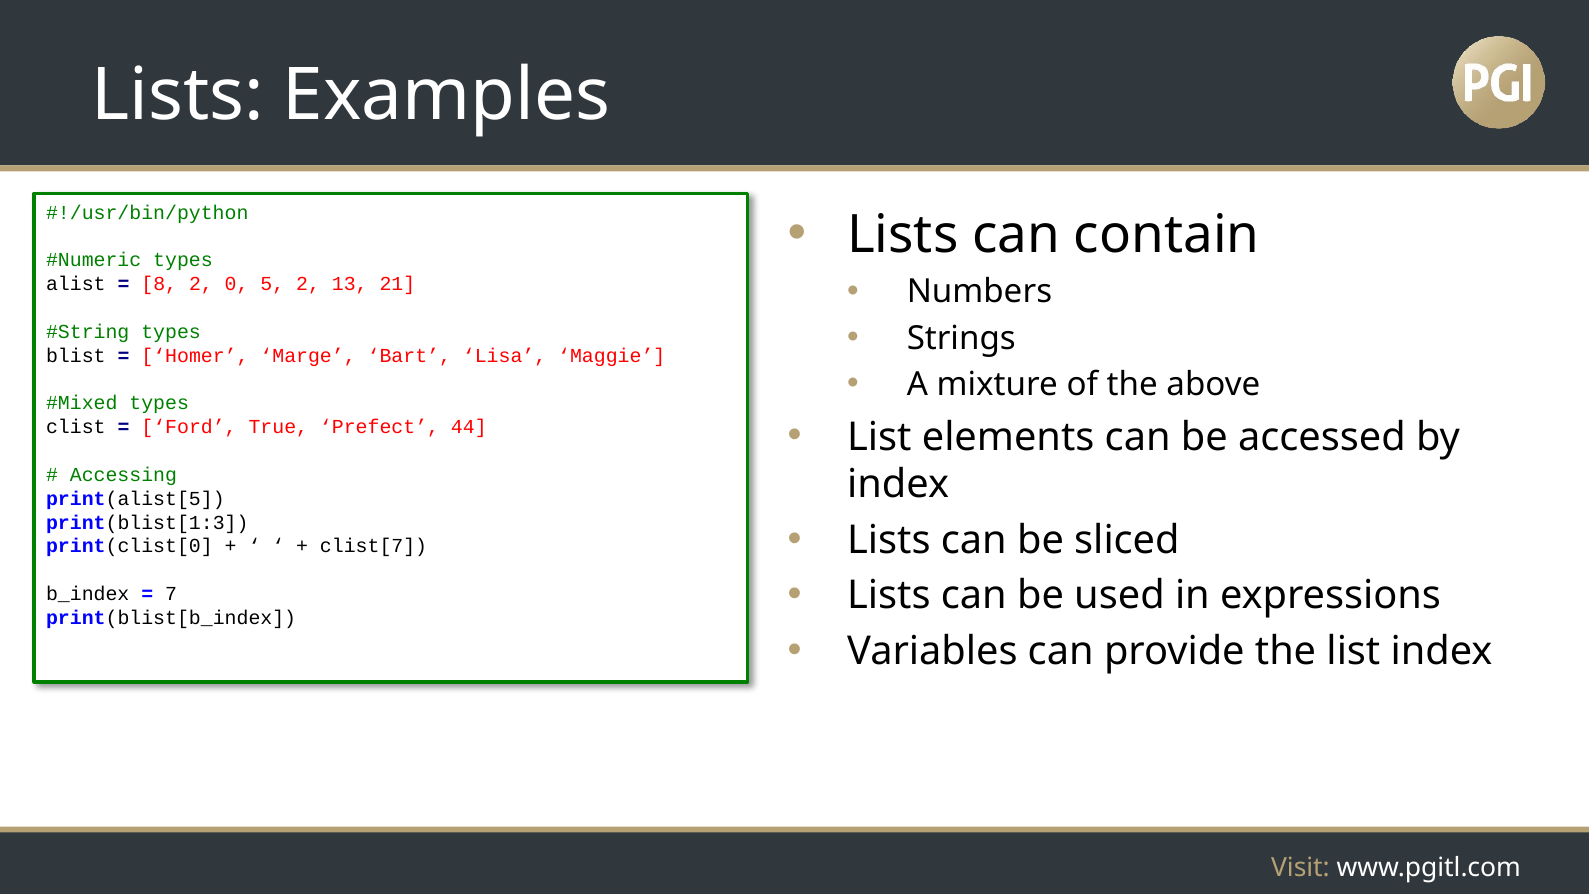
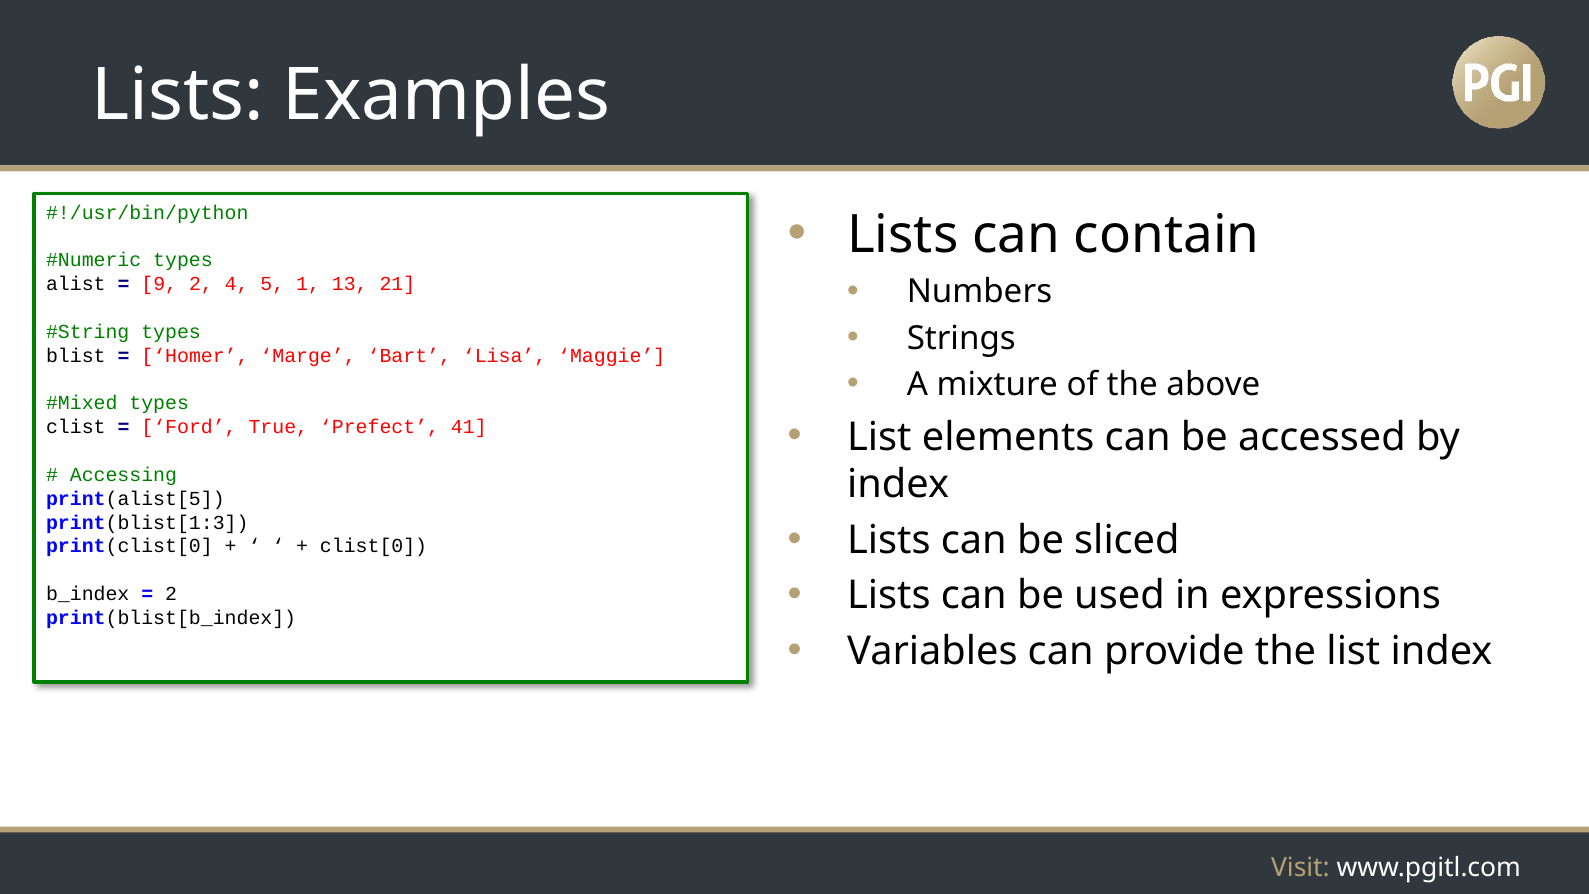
8: 8 -> 9
0: 0 -> 4
5 2: 2 -> 1
44: 44 -> 41
clist[7: clist[7 -> clist[0
7 at (171, 594): 7 -> 2
